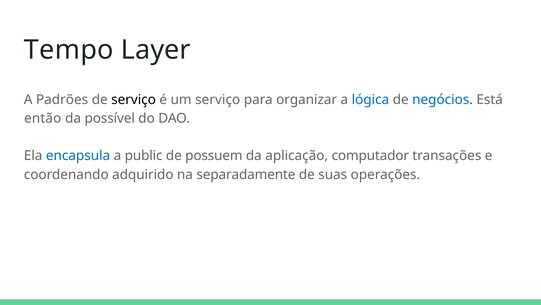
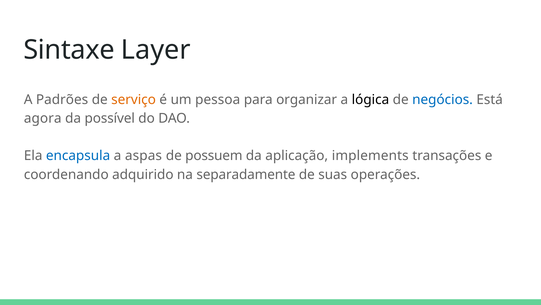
Tempo: Tempo -> Sintaxe
serviço at (134, 100) colour: black -> orange
um serviço: serviço -> pessoa
lógica colour: blue -> black
então: então -> agora
public: public -> aspas
computador: computador -> implements
